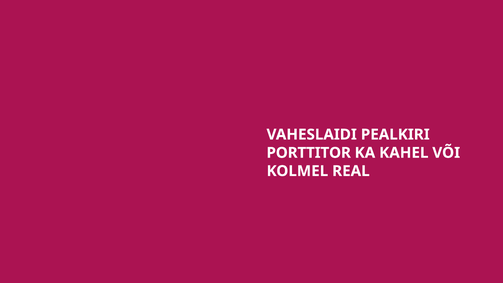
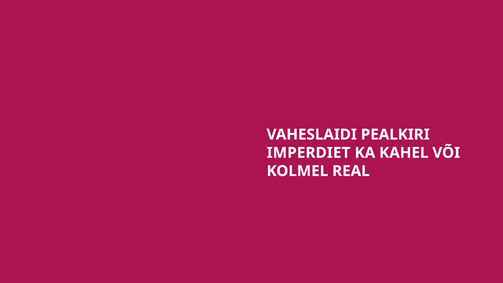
PORTTITOR: PORTTITOR -> IMPERDIET
